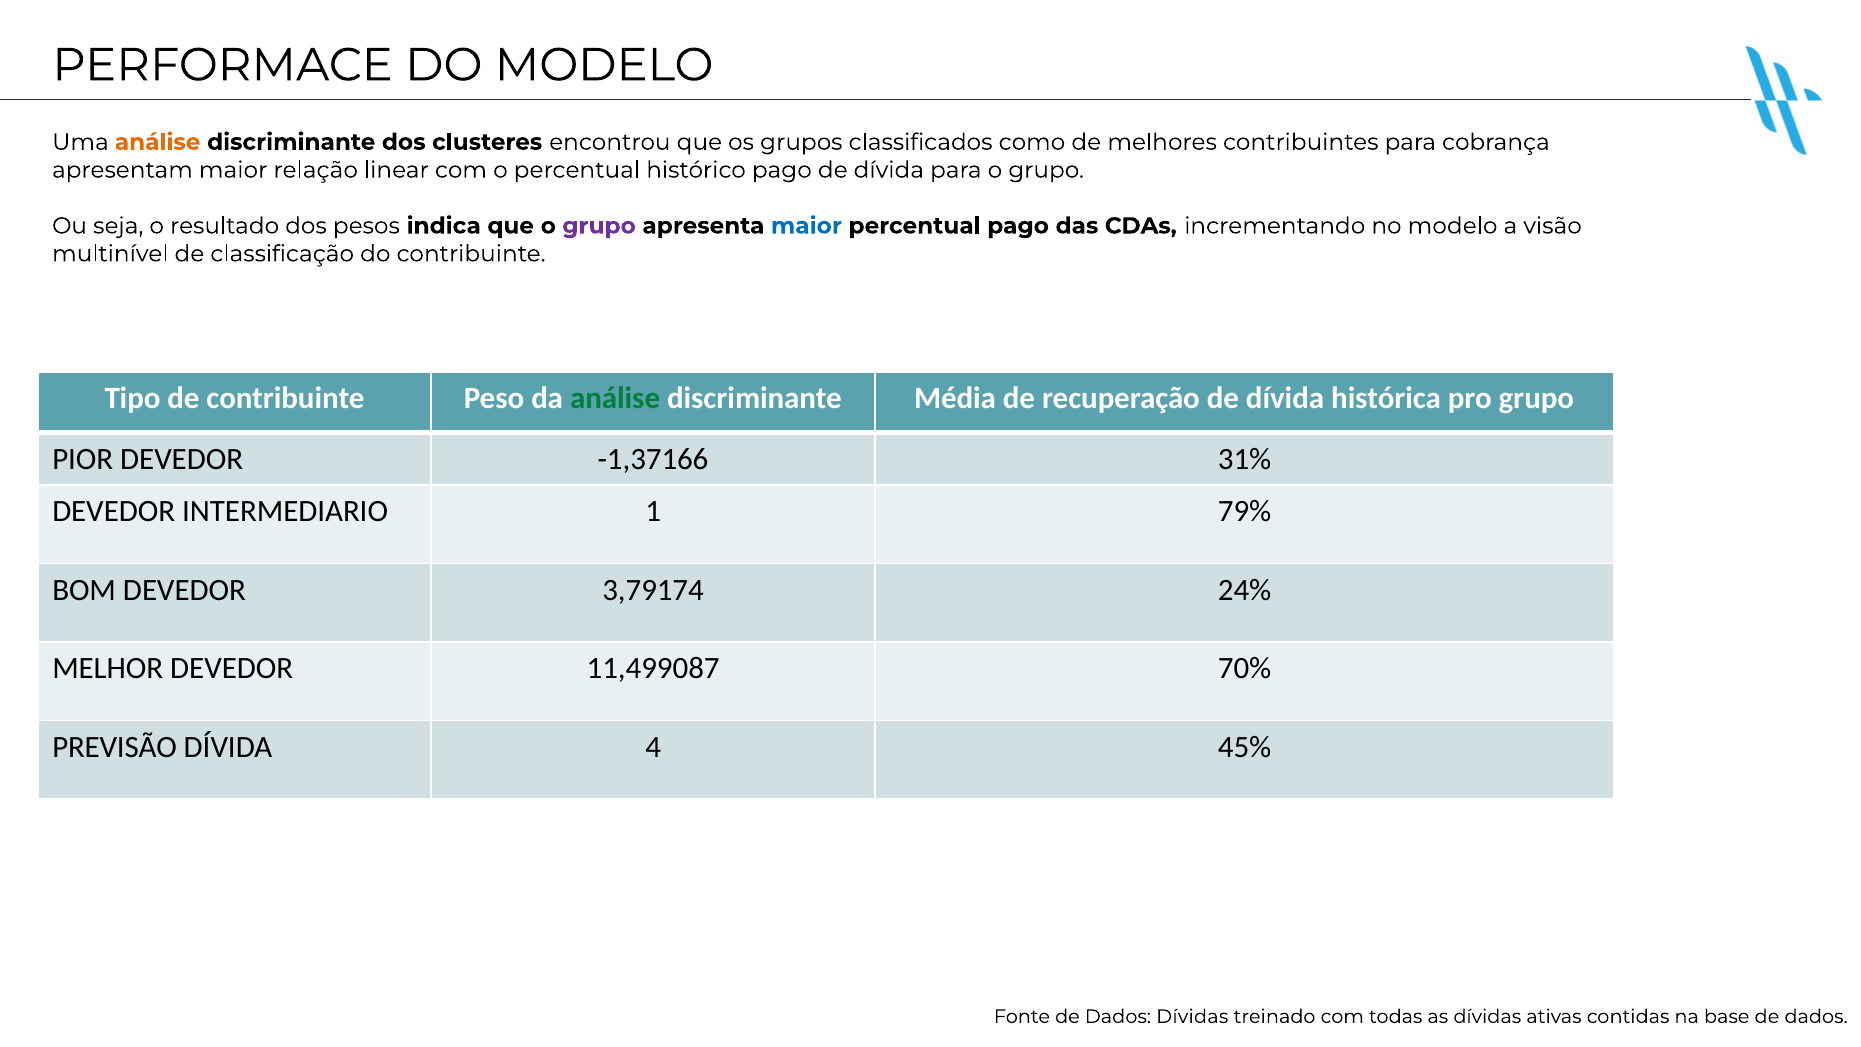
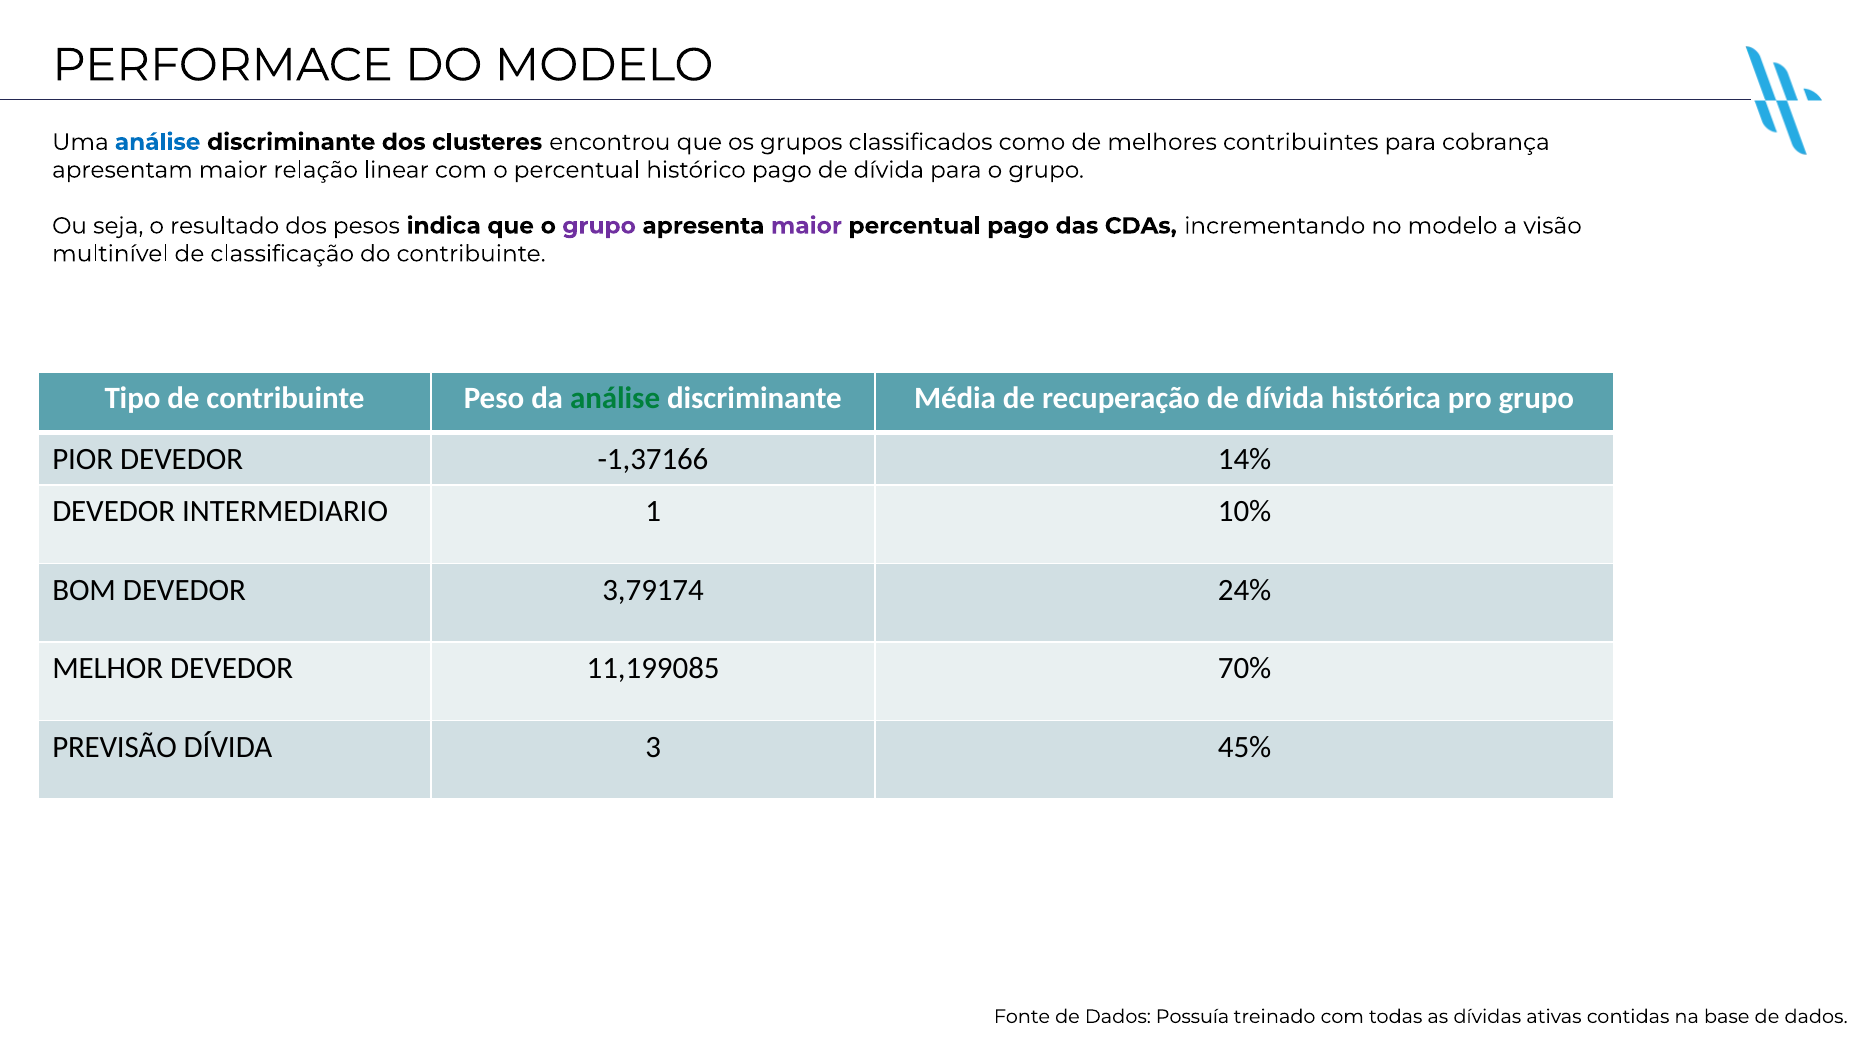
análise at (158, 142) colour: orange -> blue
maior at (806, 226) colour: blue -> purple
31%: 31% -> 14%
79%: 79% -> 10%
11,499087: 11,499087 -> 11,199085
4: 4 -> 3
Dados Dívidas: Dívidas -> Possuía
